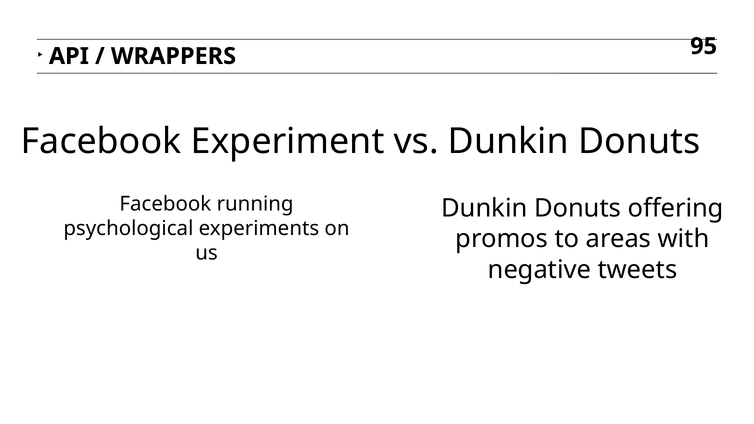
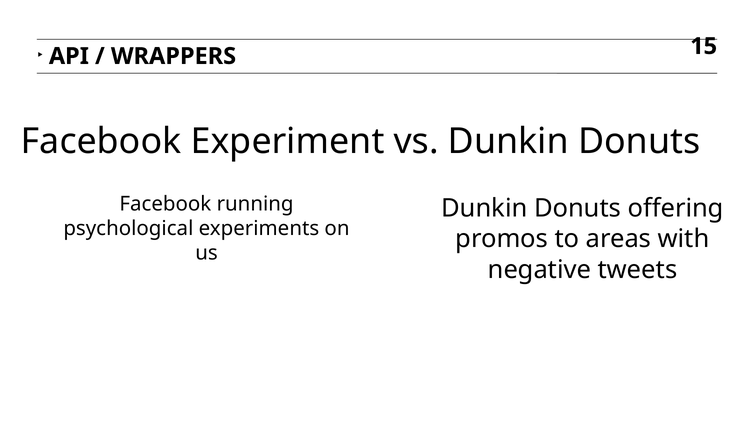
95: 95 -> 15
